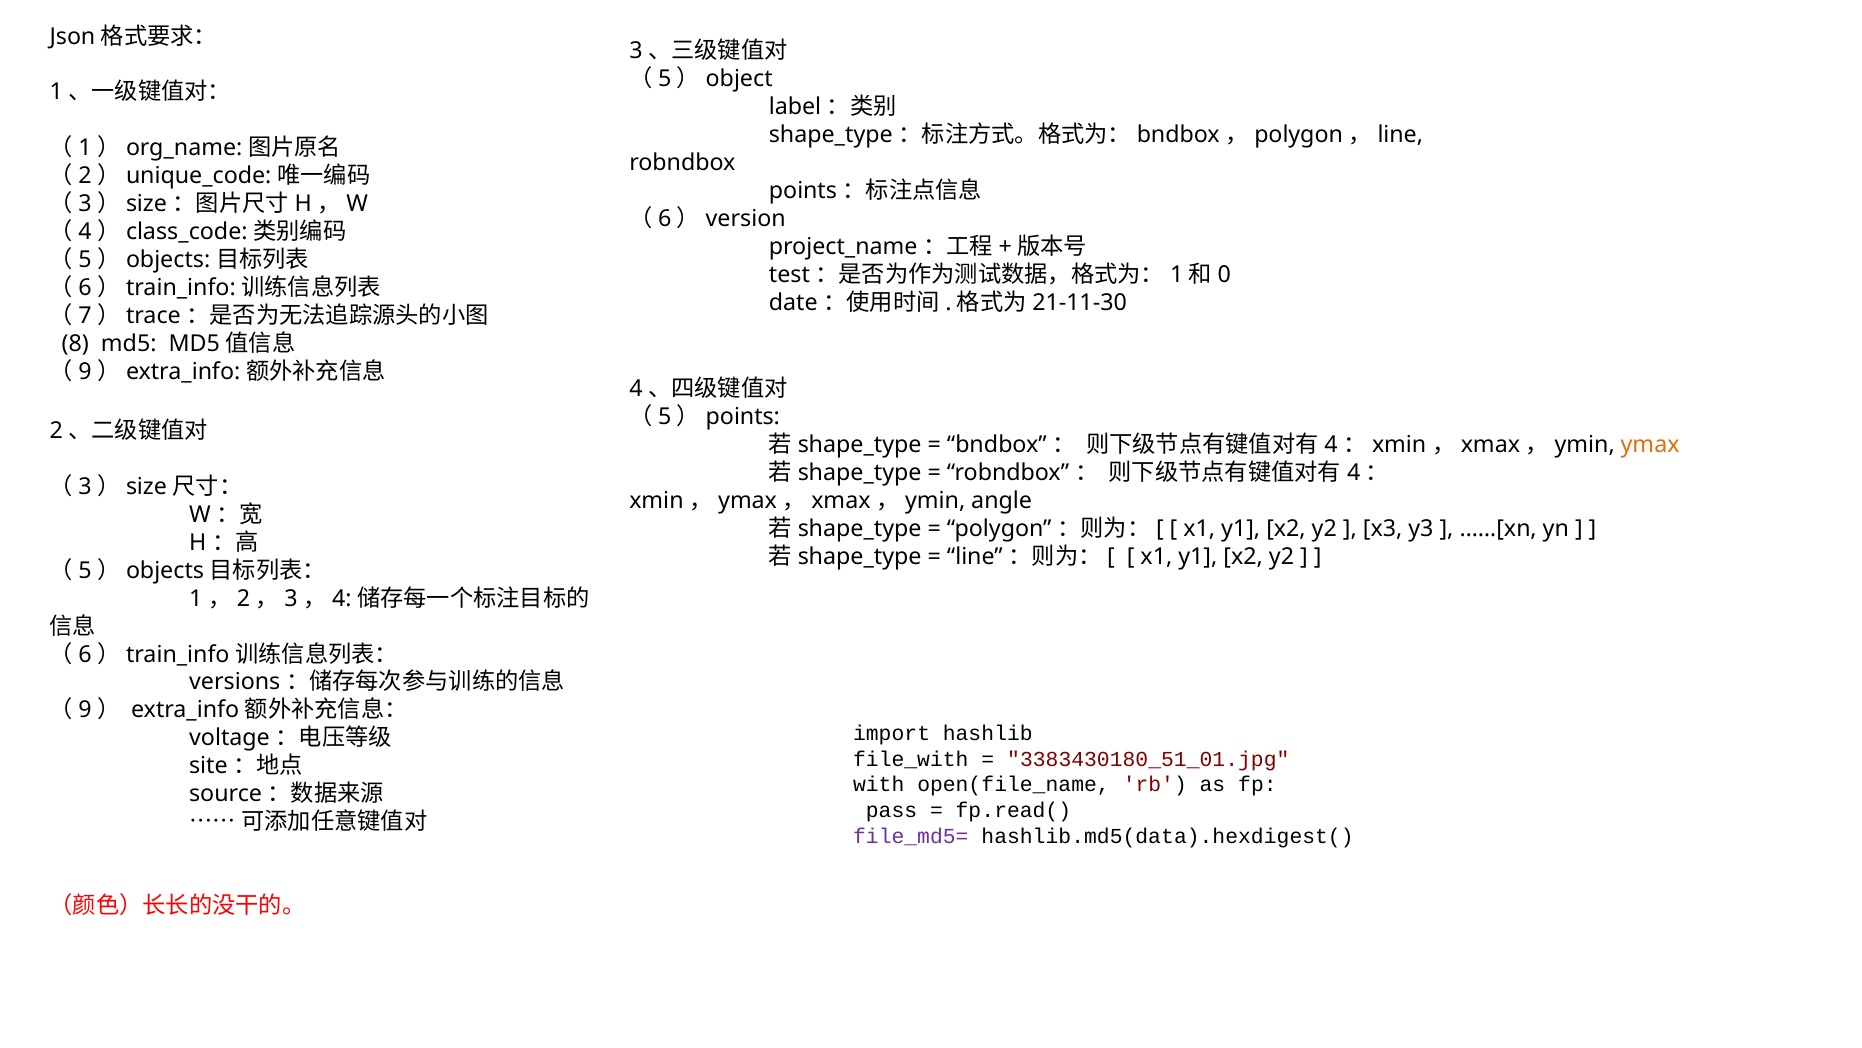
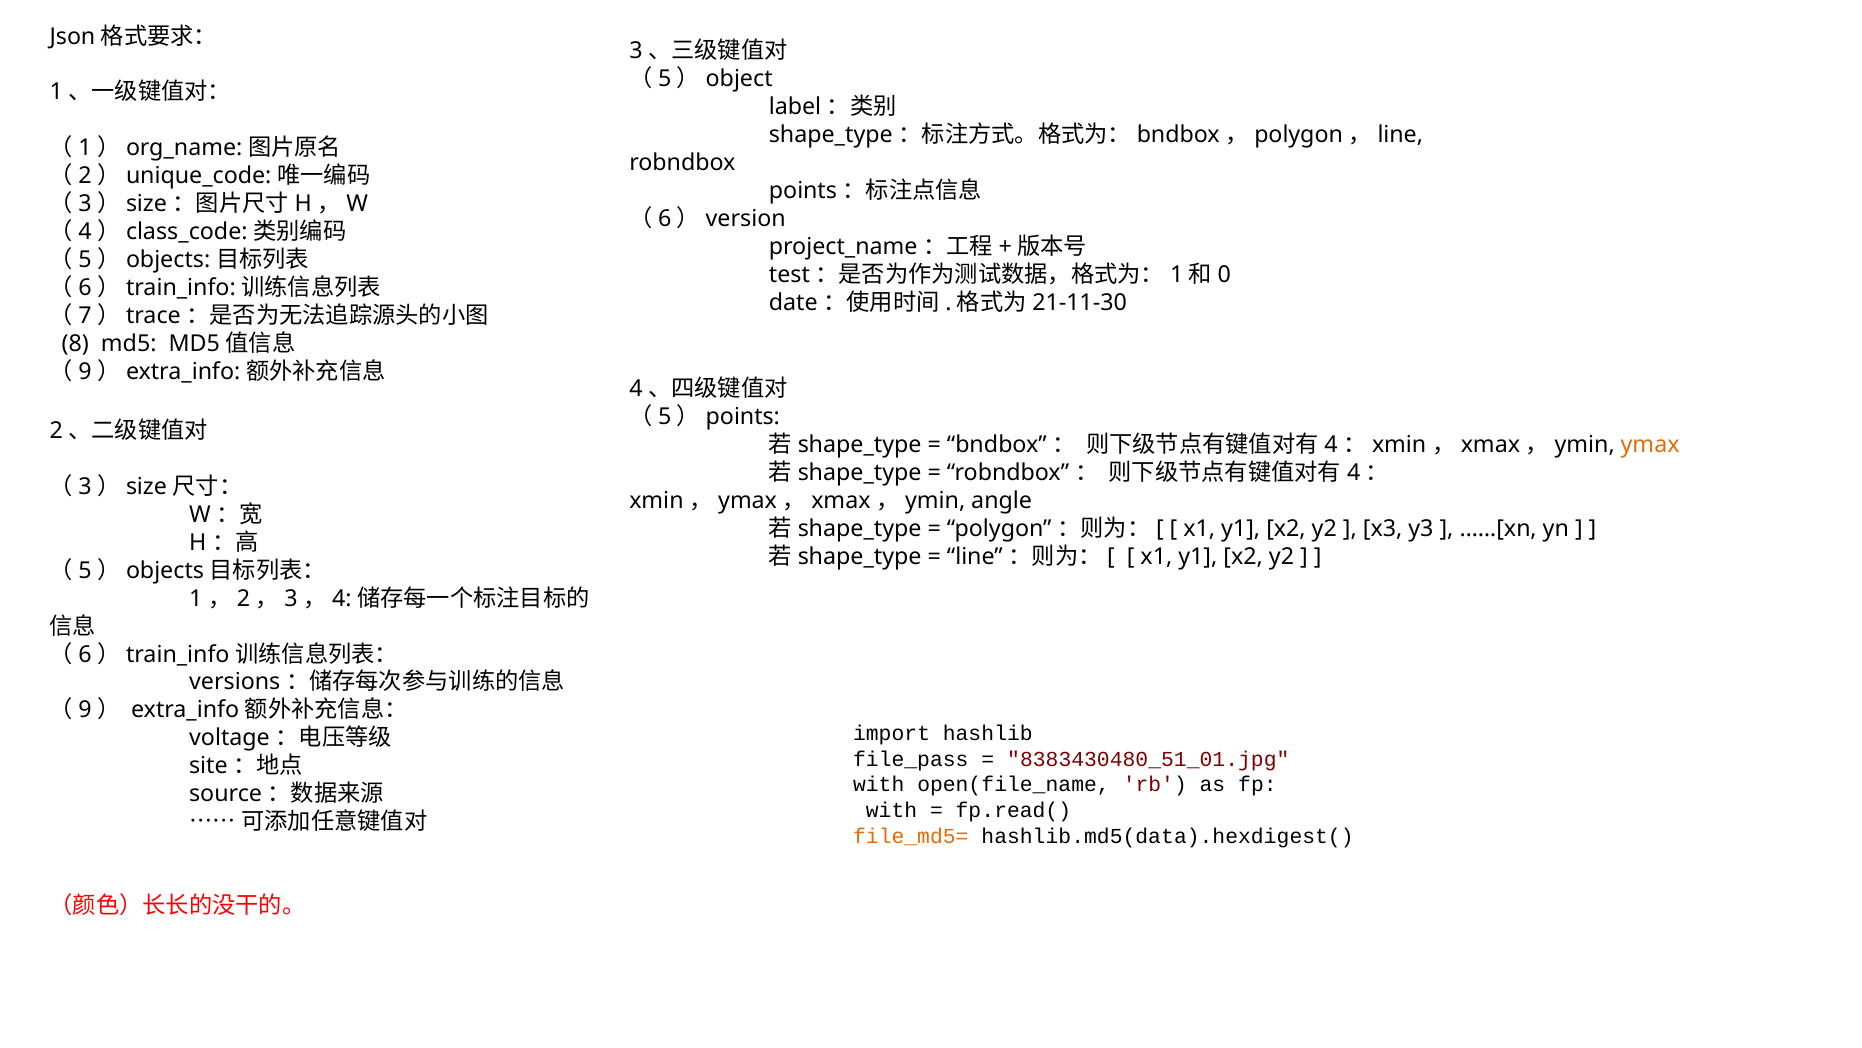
file_with: file_with -> file_pass
3383430180_51_01.jpg: 3383430180_51_01.jpg -> 8383430480_51_01.jpg
pass at (892, 810): pass -> with
file_md5= colour: purple -> orange
